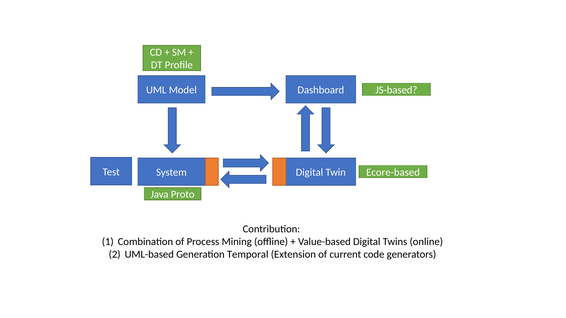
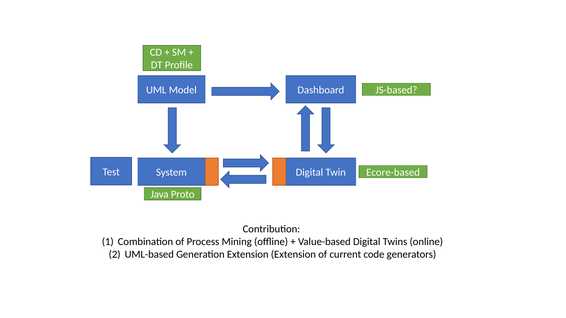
Generation Temporal: Temporal -> Extension
